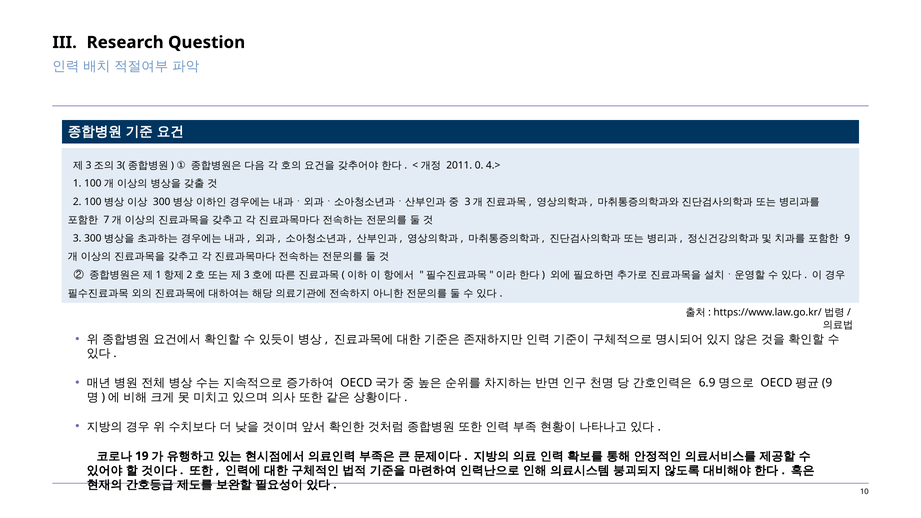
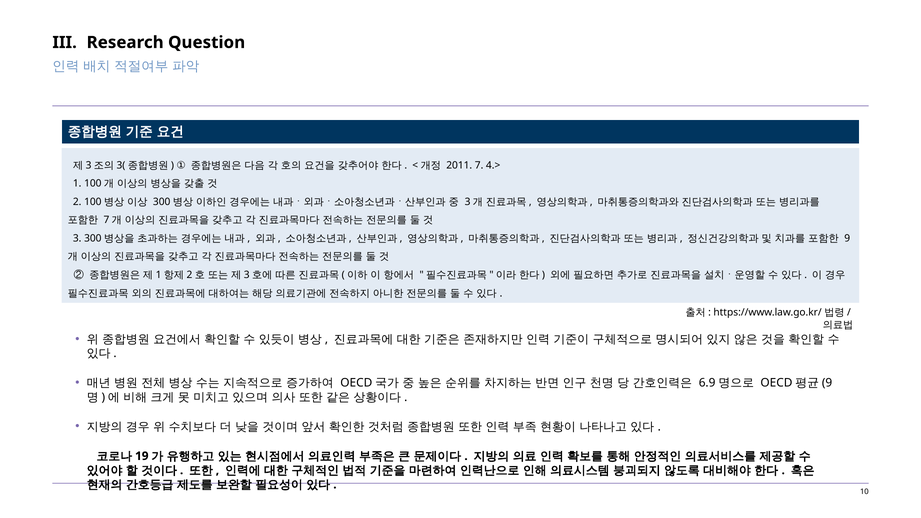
0: 0 -> 7
